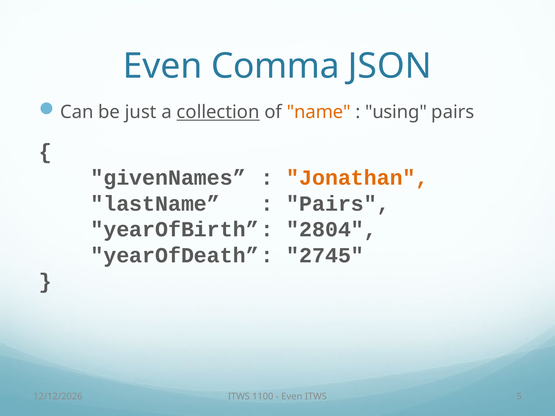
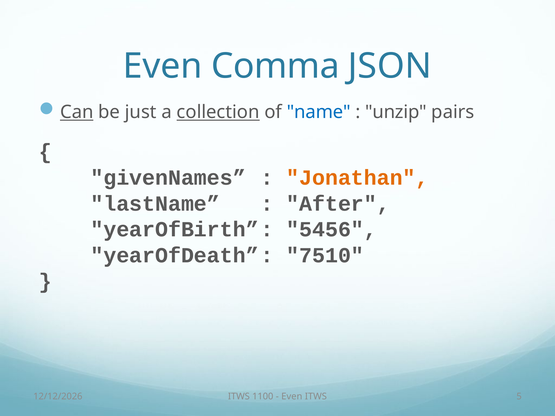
Can underline: none -> present
name colour: orange -> blue
using: using -> unzip
Pairs at (338, 204): Pairs -> After
2804: 2804 -> 5456
2745: 2745 -> 7510
